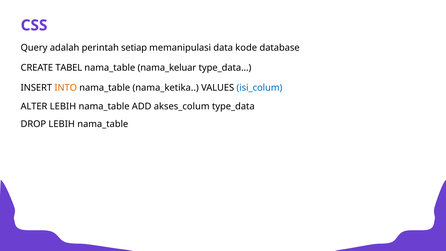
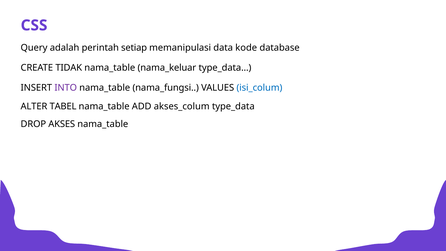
TABEL: TABEL -> TIDAK
INTO colour: orange -> purple
nama_ketika: nama_ketika -> nama_fungsi
ALTER LEBIH: LEBIH -> TABEL
DROP LEBIH: LEBIH -> AKSES
